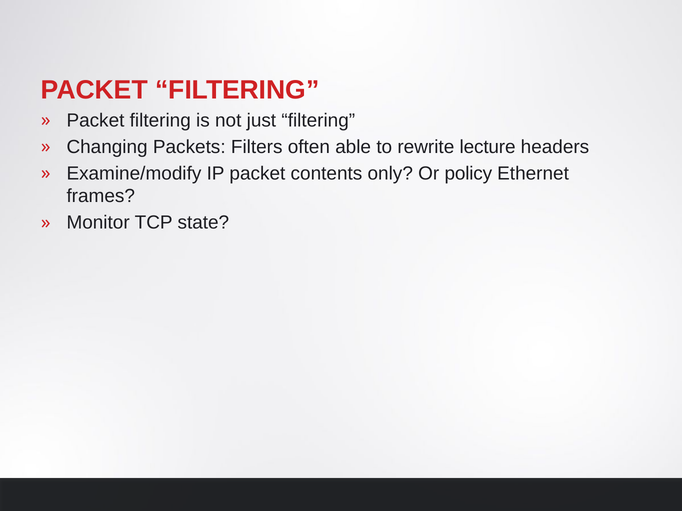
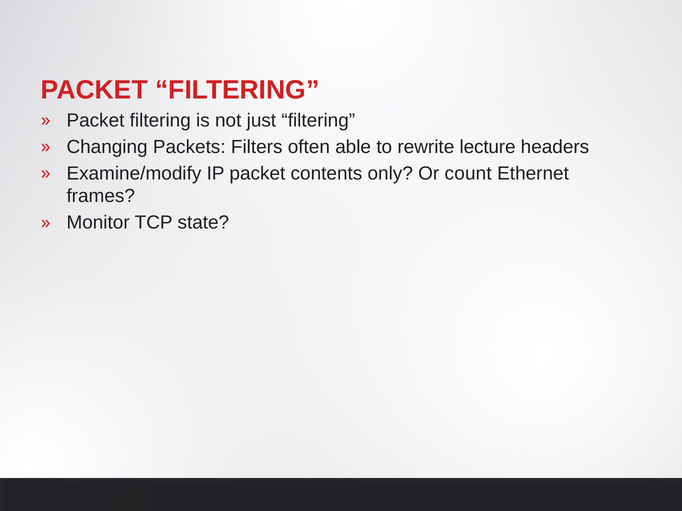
policy: policy -> count
